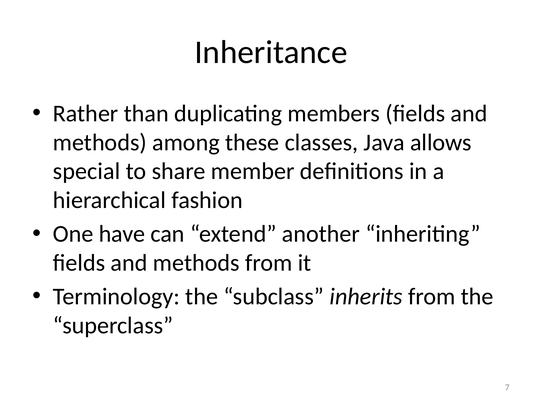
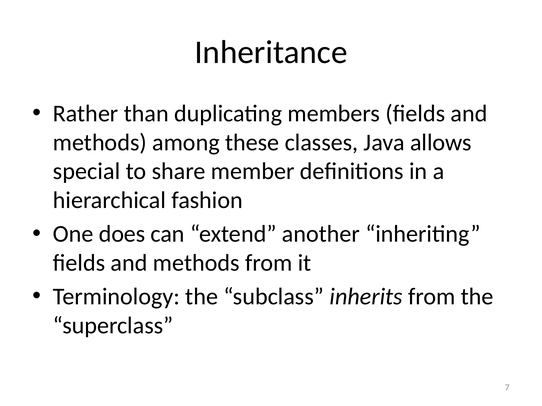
have: have -> does
